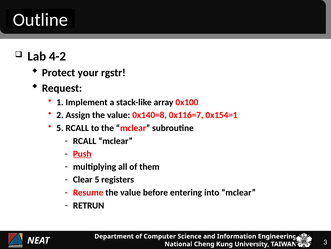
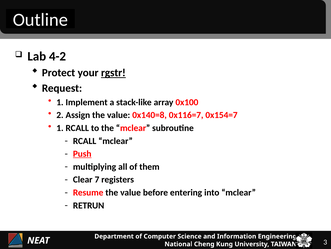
rgstr underline: none -> present
0x154=1: 0x154=1 -> 0x154=7
5 at (60, 128): 5 -> 1
Clear 5: 5 -> 7
